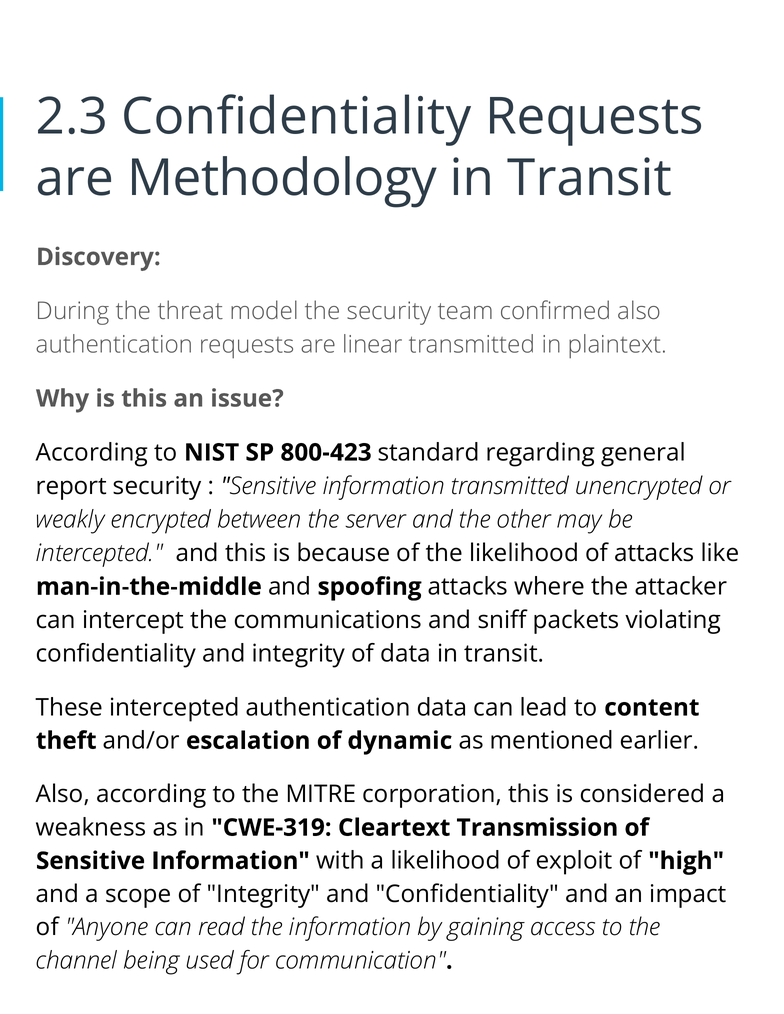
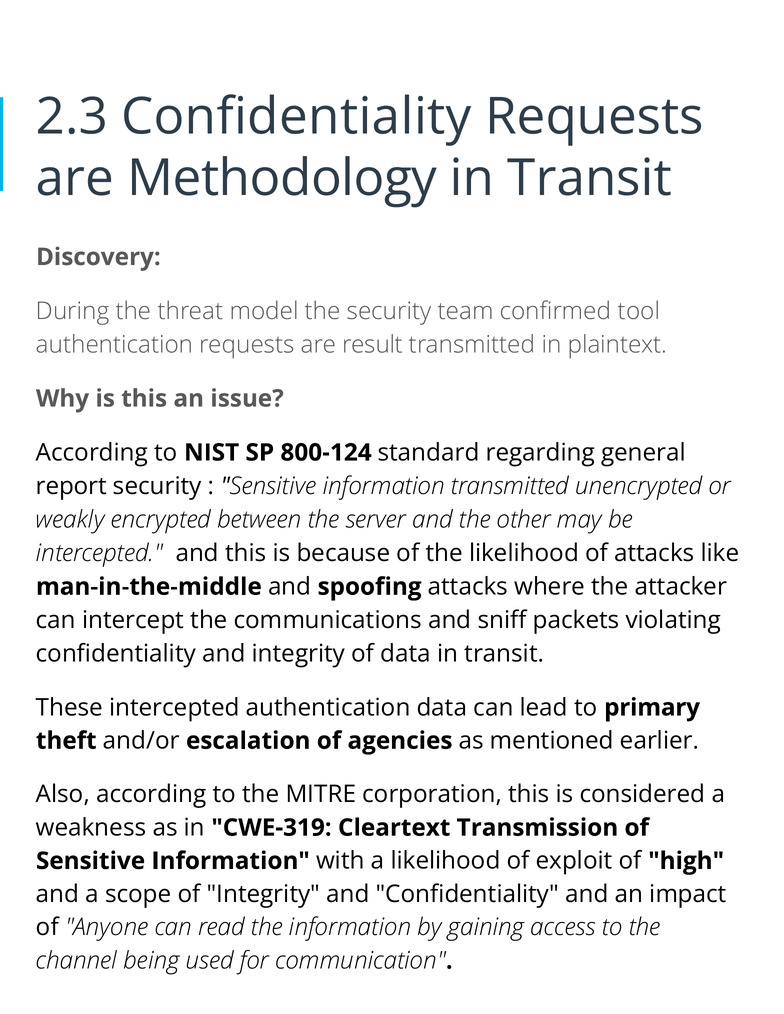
confirmed also: also -> tool
linear: linear -> result
800-423: 800-423 -> 800-124
content: content -> primary
dynamic: dynamic -> agencies
